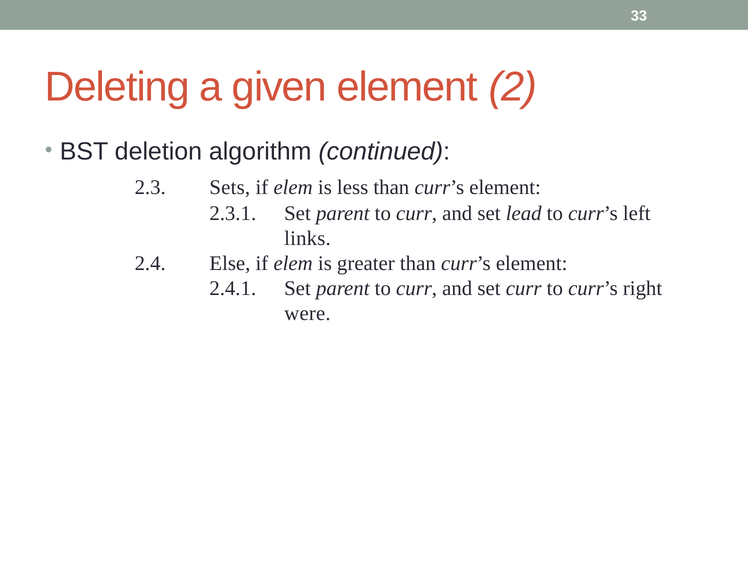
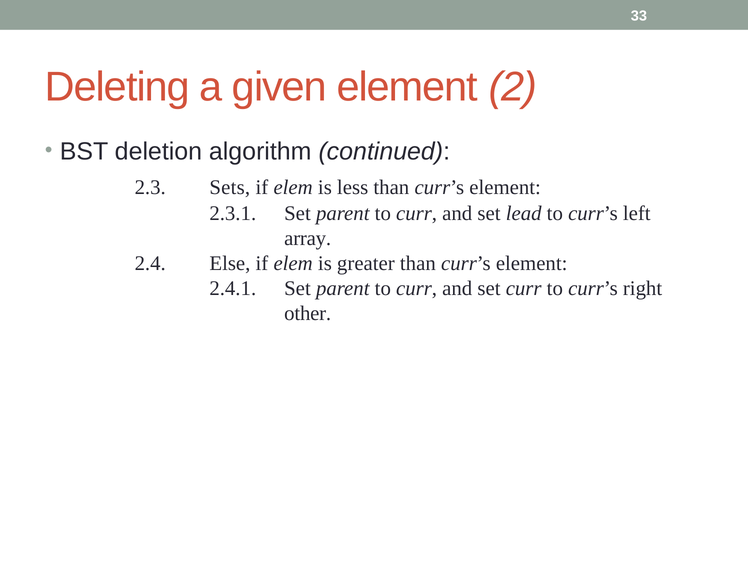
links: links -> array
were: were -> other
